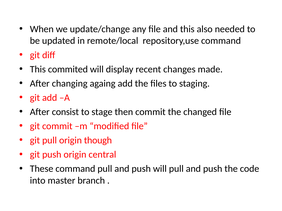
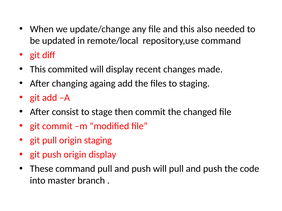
origin though: though -> staging
origin central: central -> display
